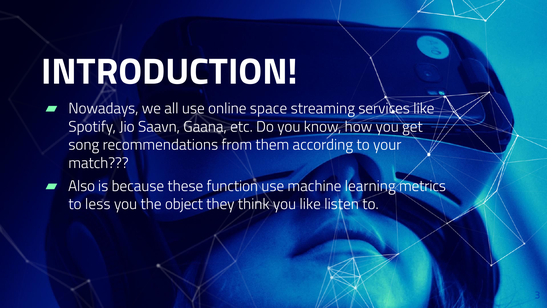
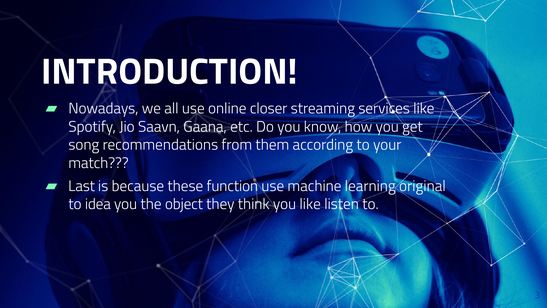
space: space -> closer
Also: Also -> Last
metrics: metrics -> original
less: less -> idea
